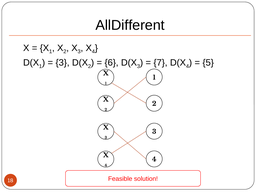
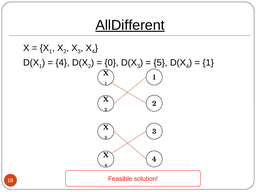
AllDifferent underline: none -> present
3 at (63, 63): 3 -> 4
6: 6 -> 0
7: 7 -> 5
5 at (208, 63): 5 -> 1
